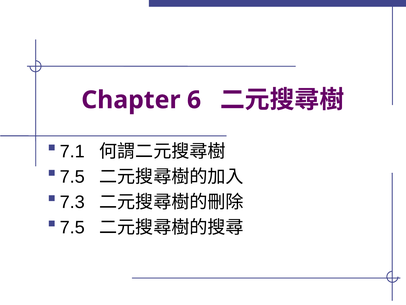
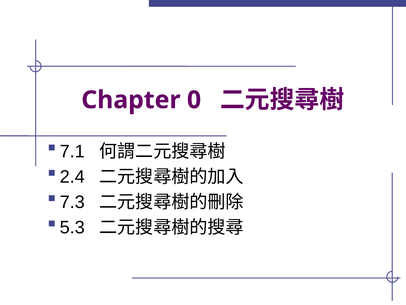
6: 6 -> 0
7.5 at (72, 176): 7.5 -> 2.4
7.5 at (72, 227): 7.5 -> 5.3
